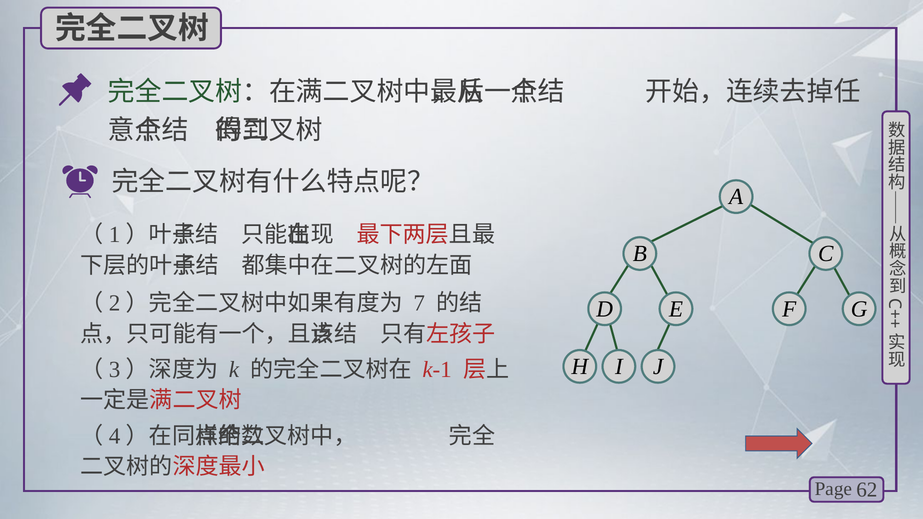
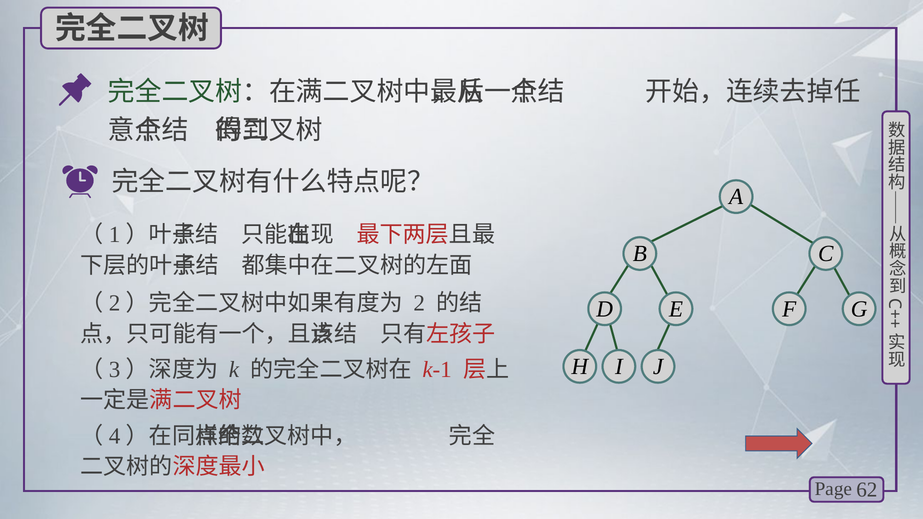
7: 7 -> 2
